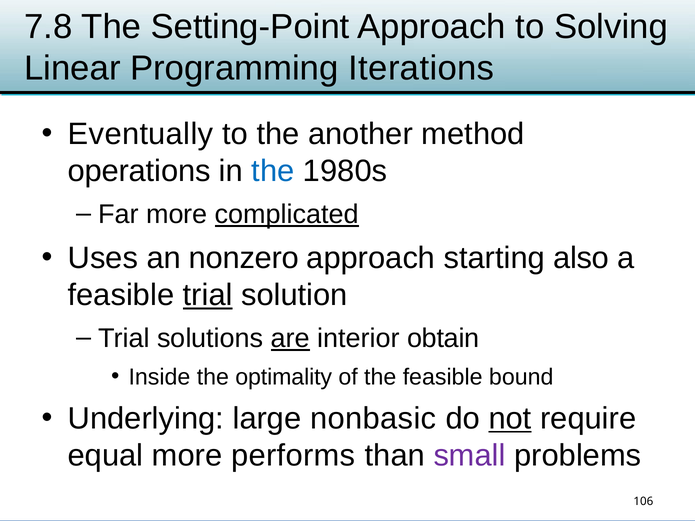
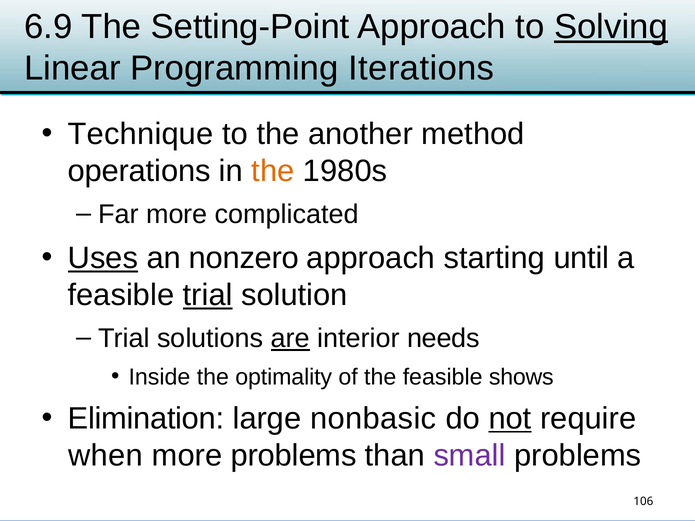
7.8: 7.8 -> 6.9
Solving underline: none -> present
Eventually: Eventually -> Technique
the at (273, 171) colour: blue -> orange
complicated underline: present -> none
Uses underline: none -> present
also: also -> until
obtain: obtain -> needs
bound: bound -> shows
Underlying: Underlying -> Elimination
equal: equal -> when
more performs: performs -> problems
